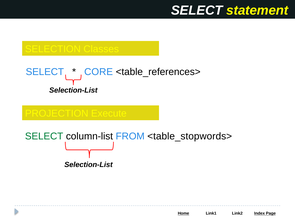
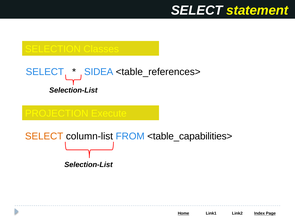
CORE: CORE -> SIDEA
SELECT at (44, 136) colour: green -> orange
<table_stopwords>: <table_stopwords> -> <table_capabilities>
